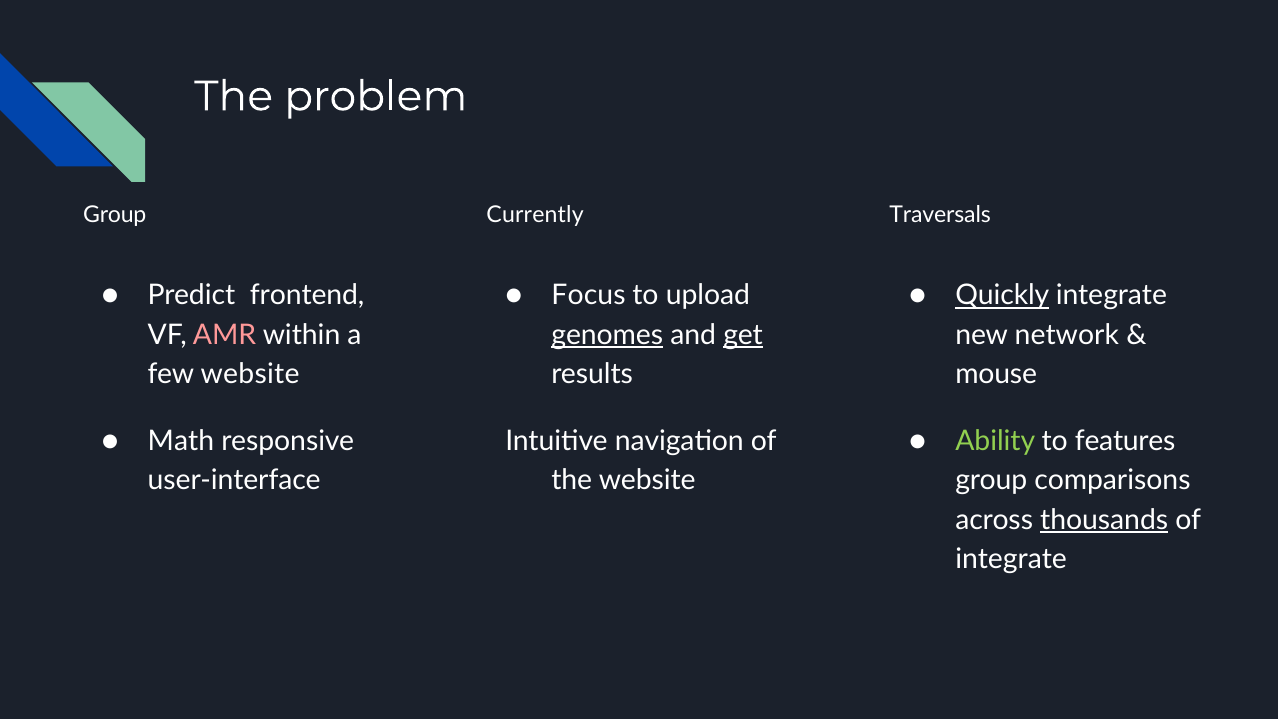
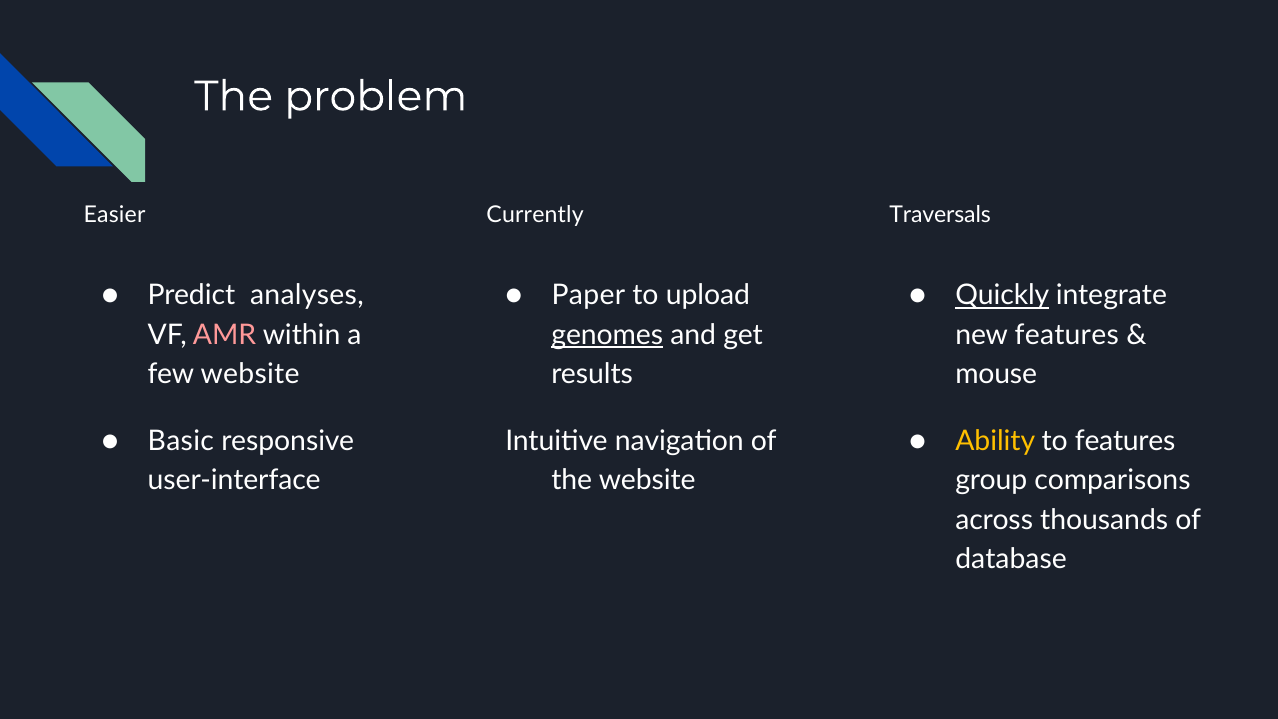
Group at (115, 215): Group -> Easier
frontend: frontend -> analyses
Focus: Focus -> Paper
get underline: present -> none
new network: network -> features
Math: Math -> Basic
Ability colour: light green -> yellow
thousands underline: present -> none
integrate at (1011, 559): integrate -> database
